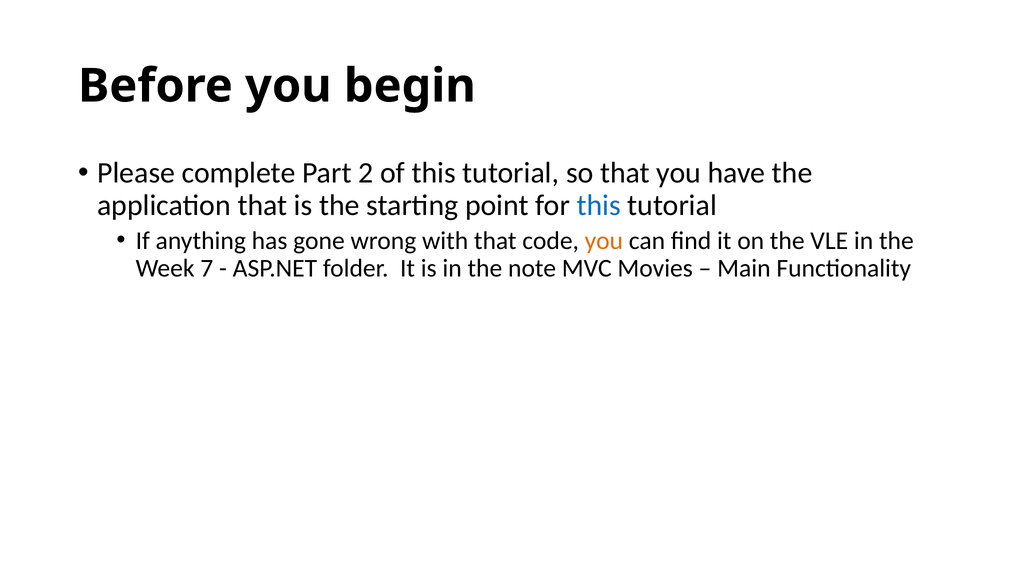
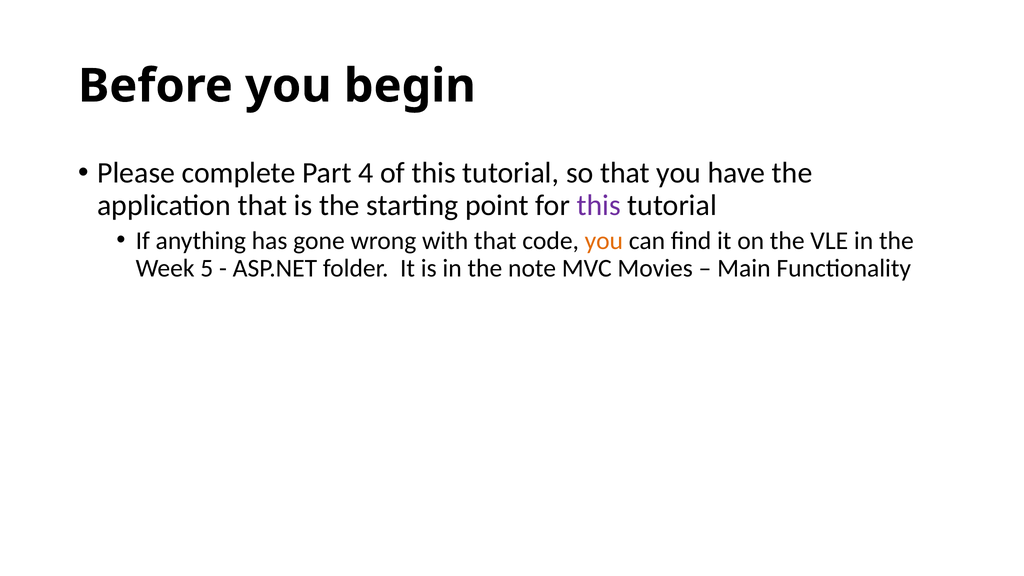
2: 2 -> 4
this at (599, 205) colour: blue -> purple
7: 7 -> 5
